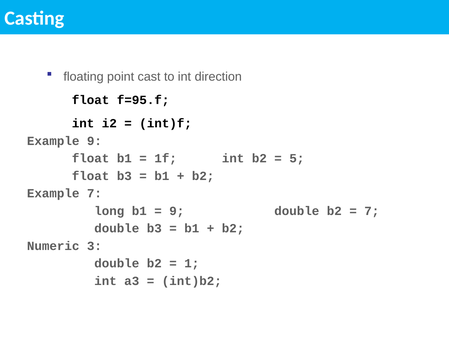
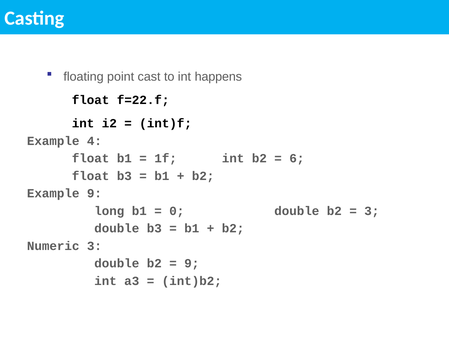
direction: direction -> happens
f=95.f: f=95.f -> f=22.f
Example 9: 9 -> 4
5: 5 -> 6
Example 7: 7 -> 9
9 at (177, 211): 9 -> 0
7 at (372, 211): 7 -> 3
1 at (192, 263): 1 -> 9
